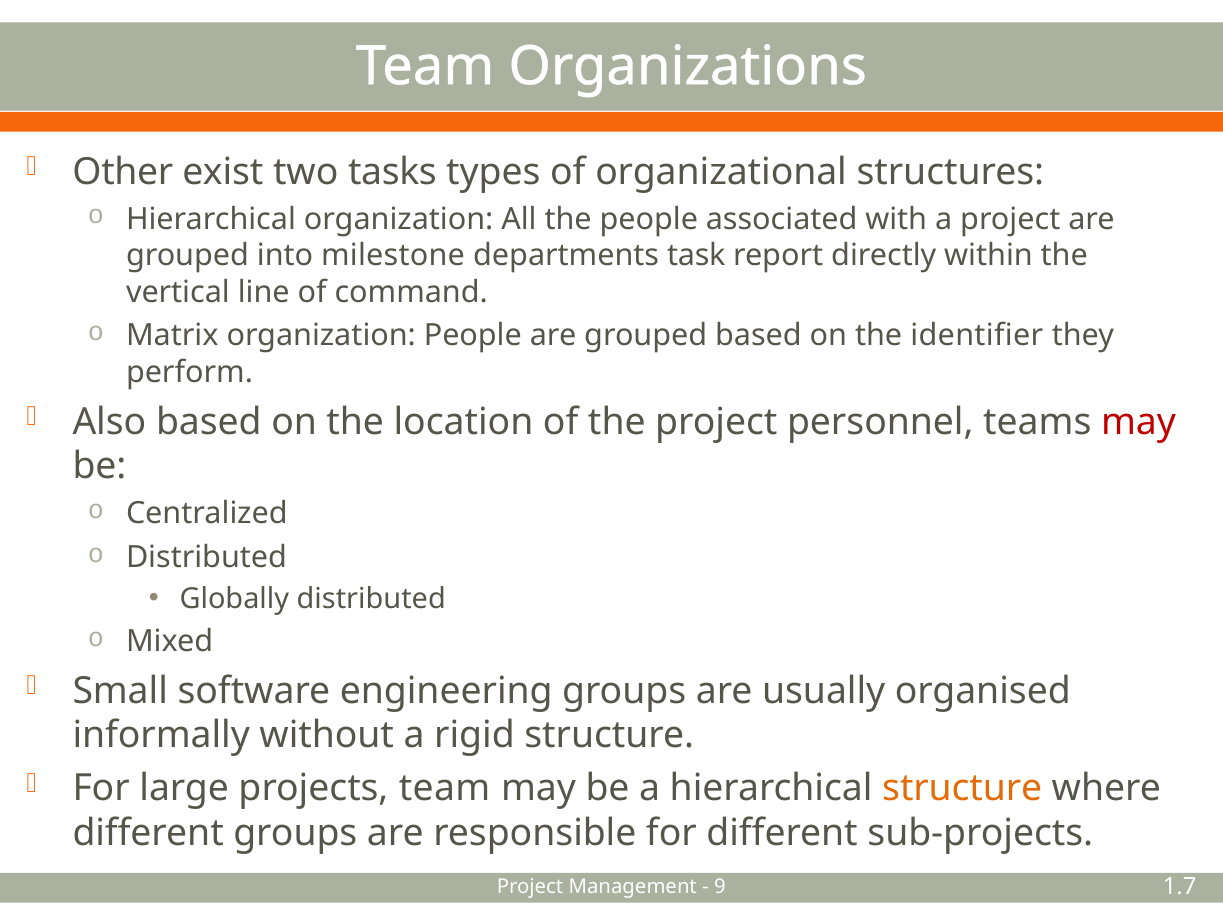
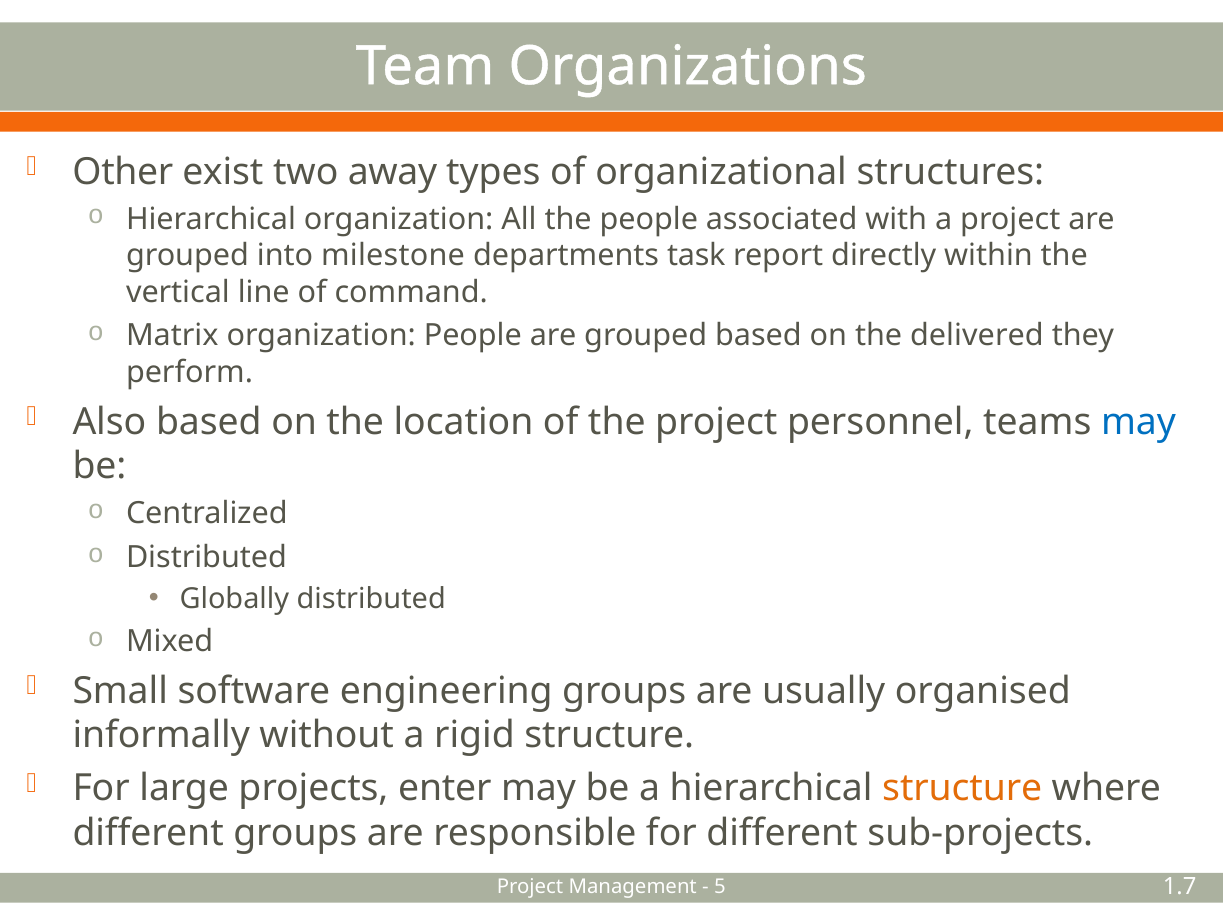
tasks: tasks -> away
identifier: identifier -> delivered
may at (1138, 422) colour: red -> blue
projects team: team -> enter
9: 9 -> 5
